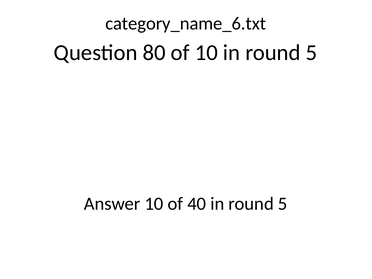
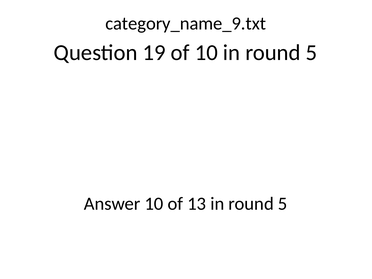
category_name_6.txt: category_name_6.txt -> category_name_9.txt
80: 80 -> 19
40: 40 -> 13
